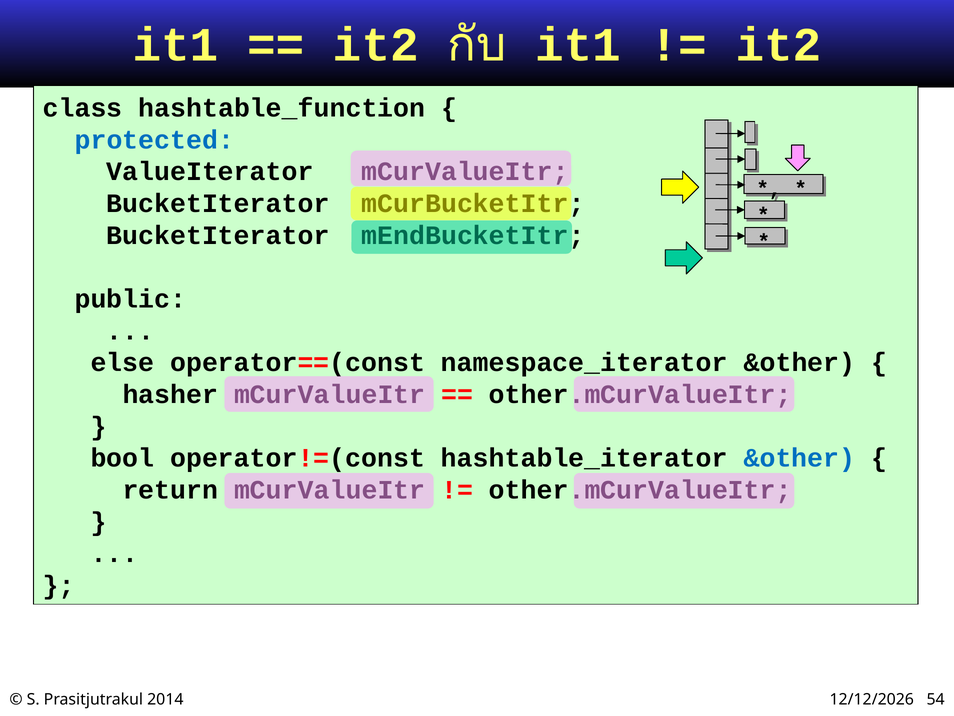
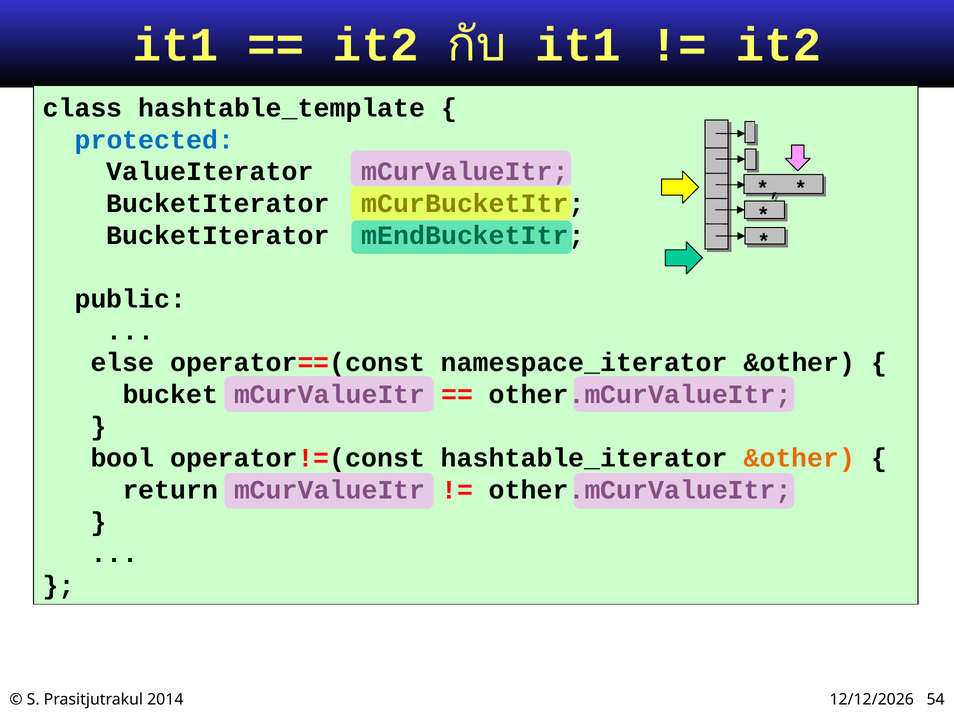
hashtable_function: hashtable_function -> hashtable_template
hasher: hasher -> bucket
&other at (799, 458) colour: blue -> orange
